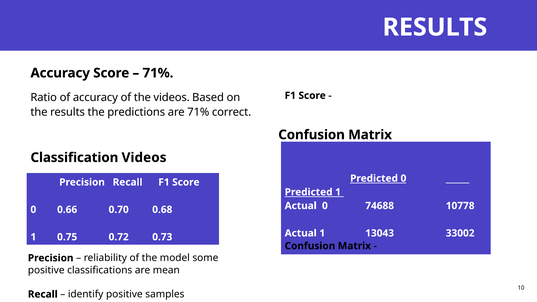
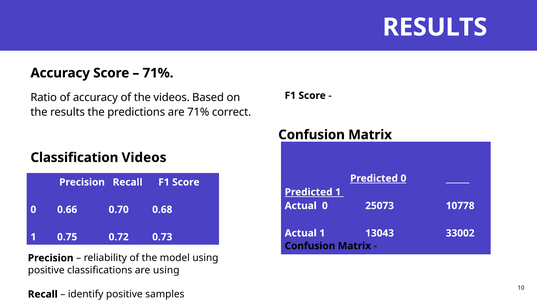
74688: 74688 -> 25073
model some: some -> using
are mean: mean -> using
